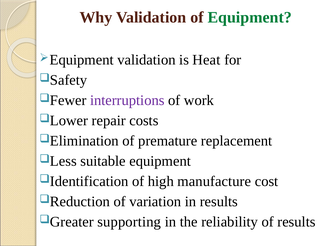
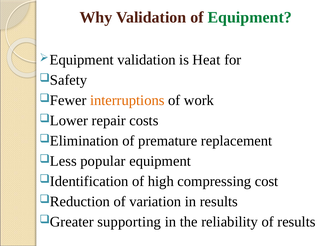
interruptions colour: purple -> orange
suitable: suitable -> popular
manufacture: manufacture -> compressing
